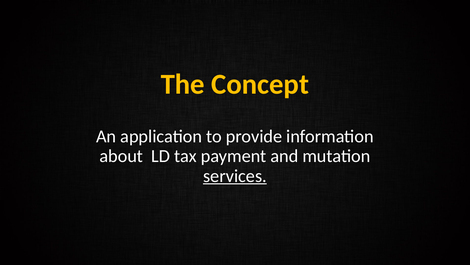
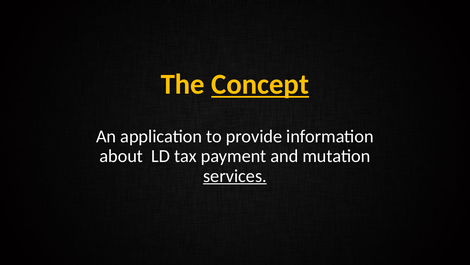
Concept underline: none -> present
